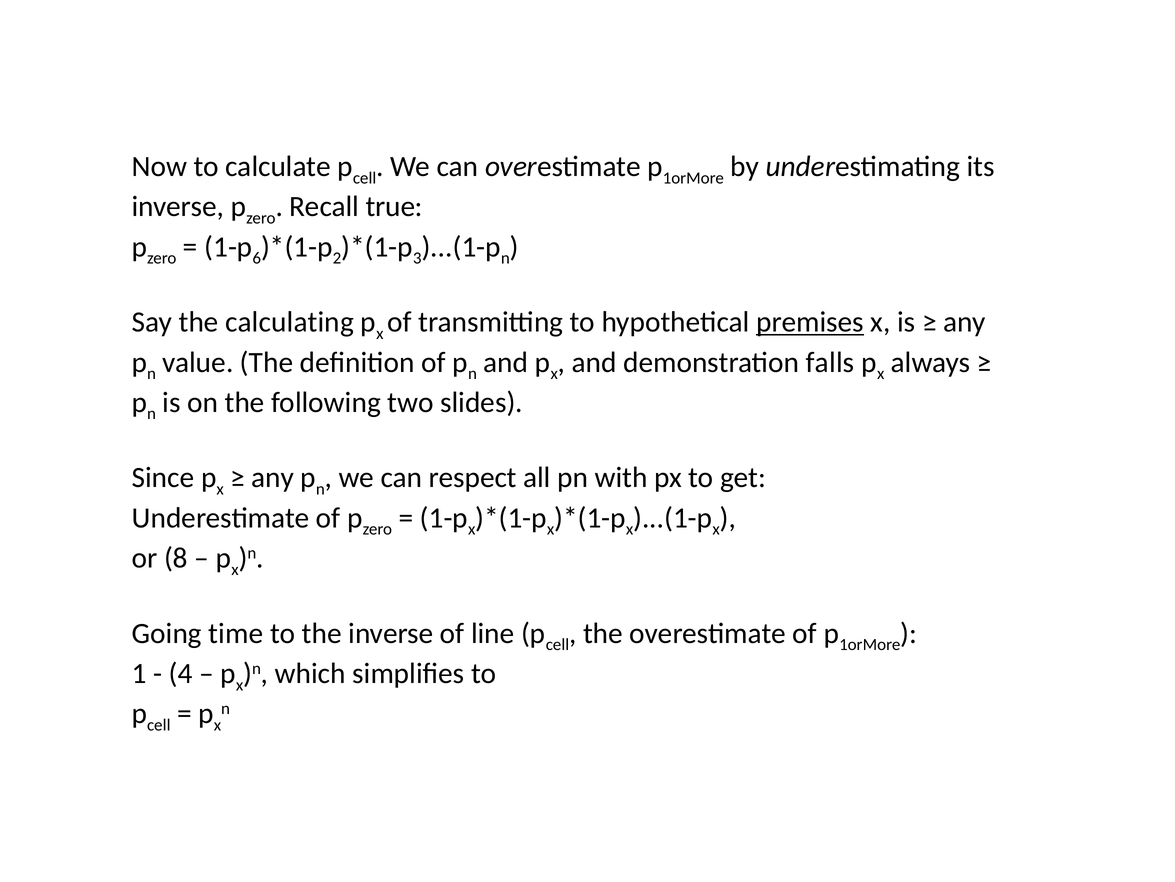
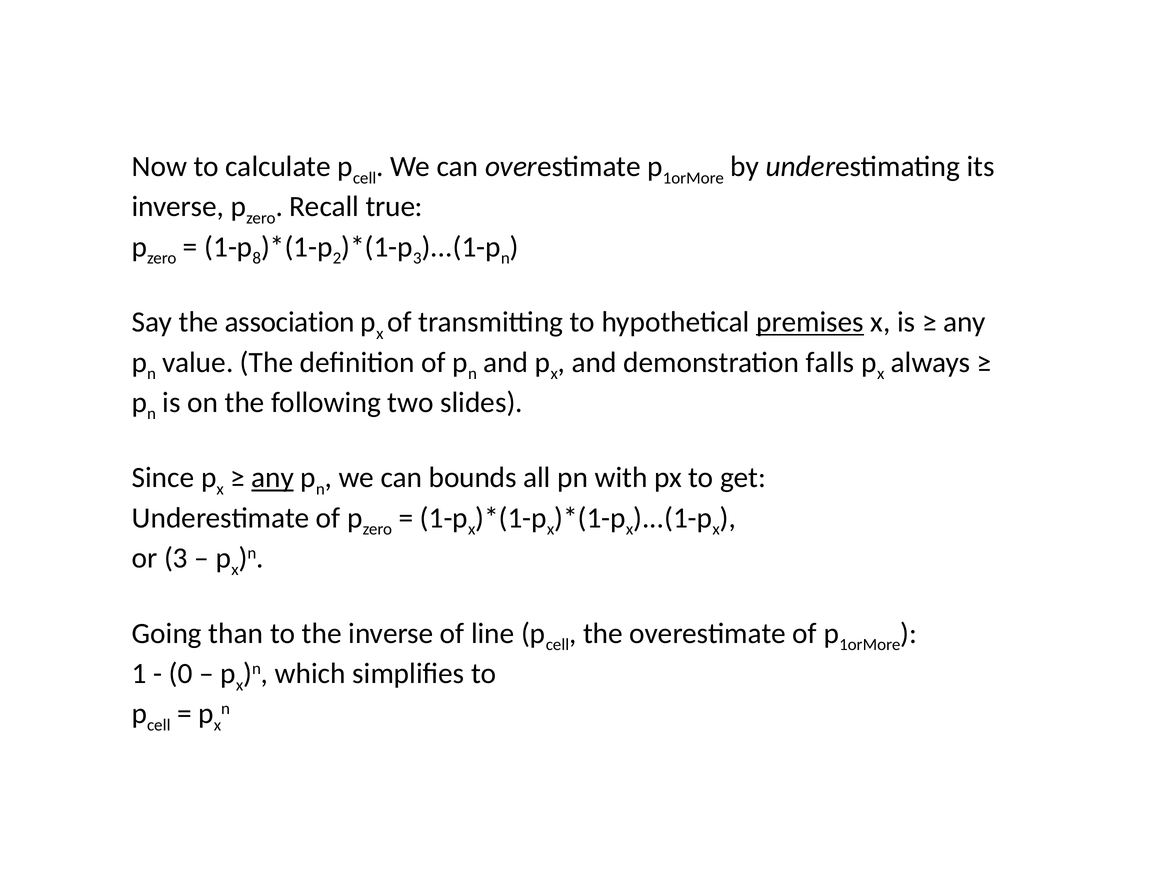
6: 6 -> 8
calculating: calculating -> association
any at (273, 477) underline: none -> present
respect: respect -> bounds
or 8: 8 -> 3
time: time -> than
4: 4 -> 0
